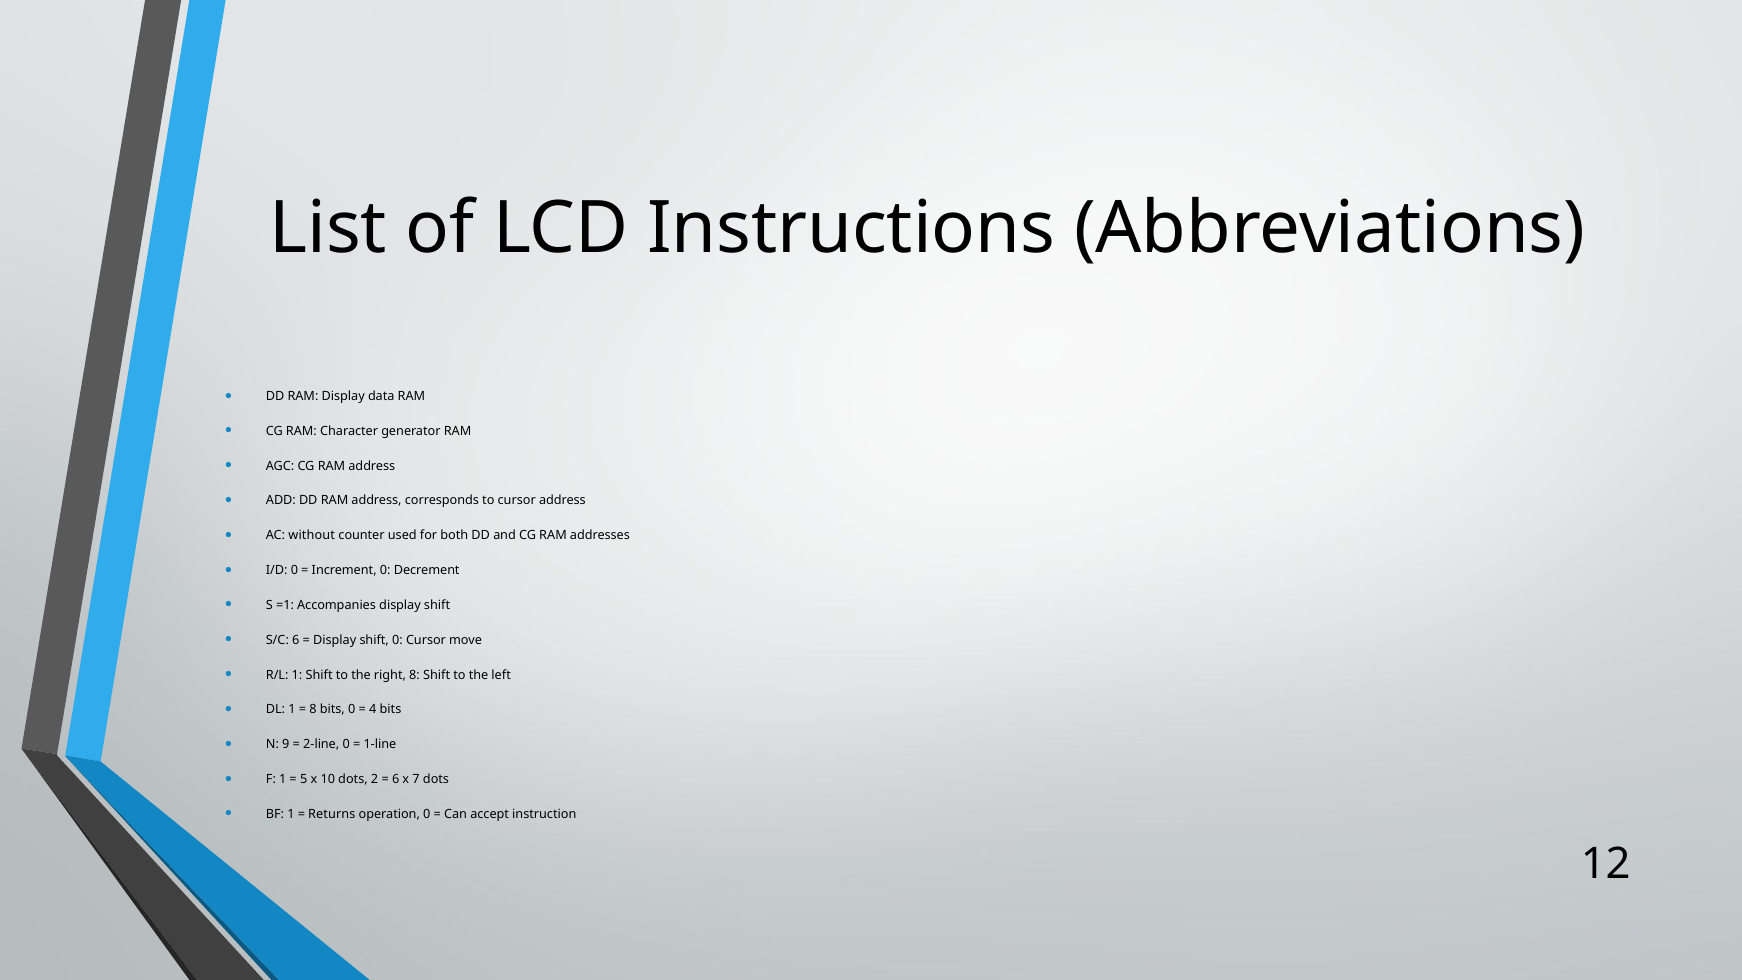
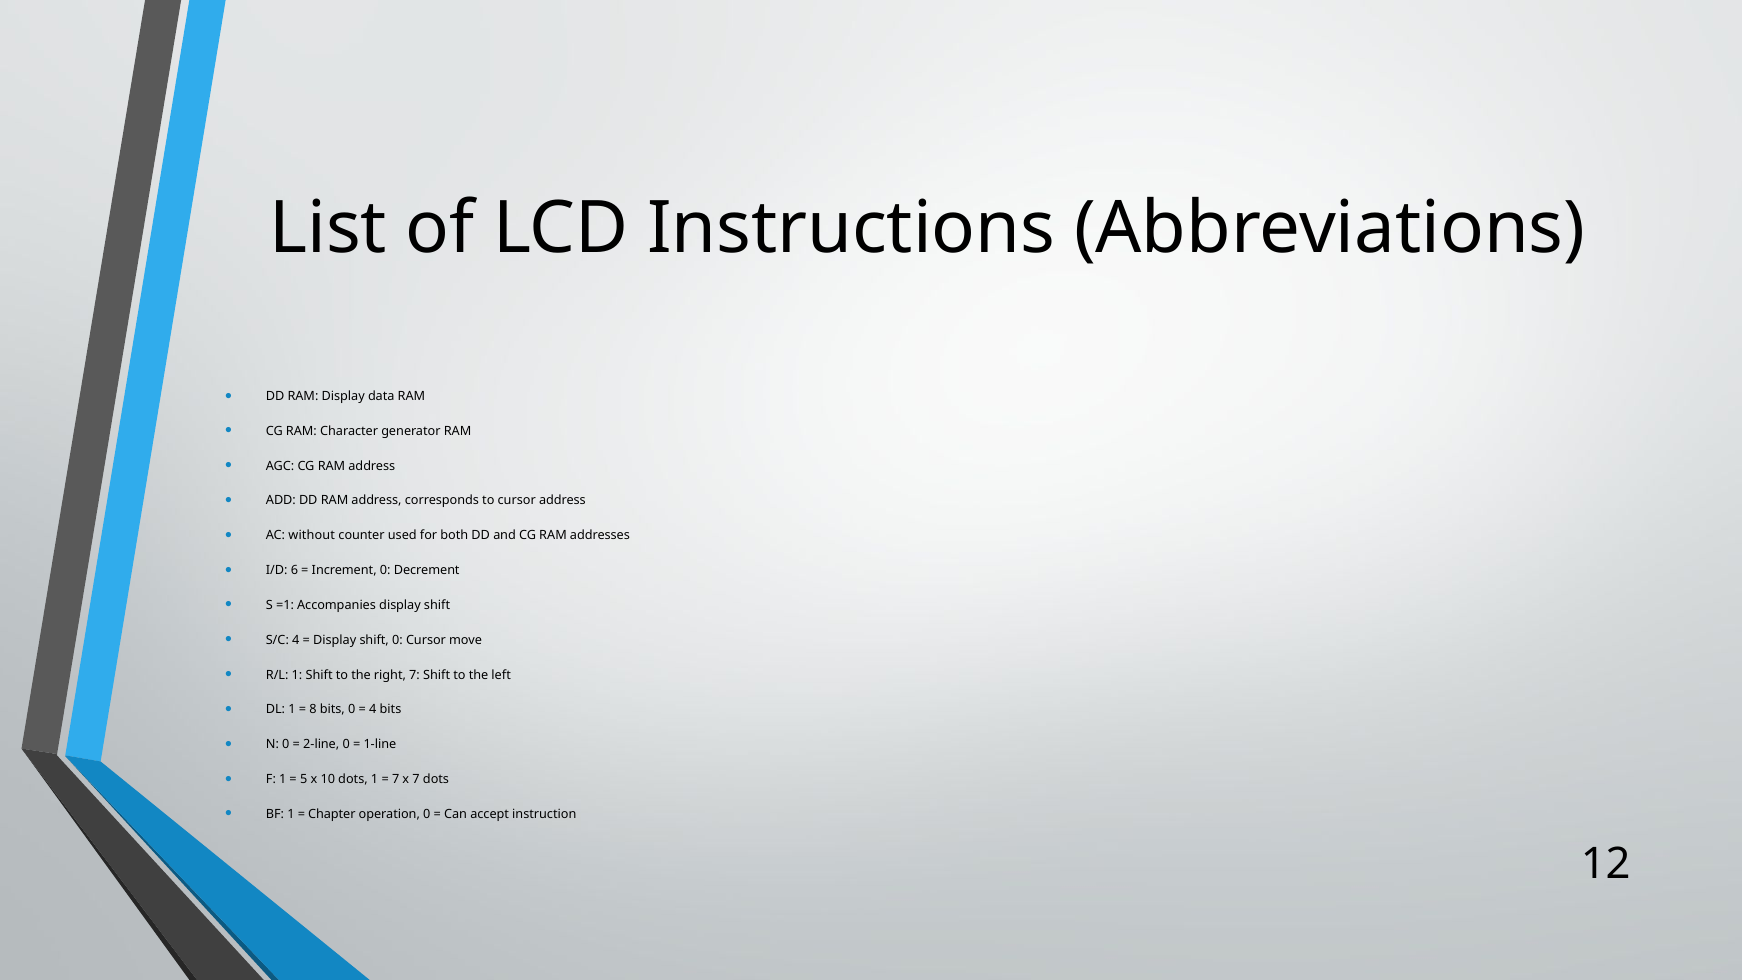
I/D 0: 0 -> 6
S/C 6: 6 -> 4
right 8: 8 -> 7
N 9: 9 -> 0
dots 2: 2 -> 1
6 at (396, 779): 6 -> 7
Returns: Returns -> Chapter
